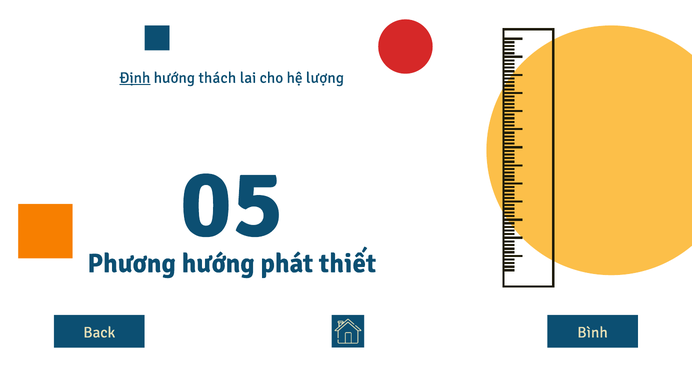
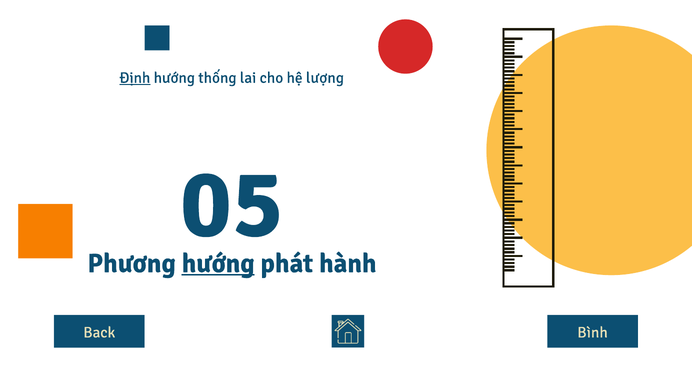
thách: thách -> thống
hướng at (218, 264) underline: none -> present
thiết: thiết -> hành
